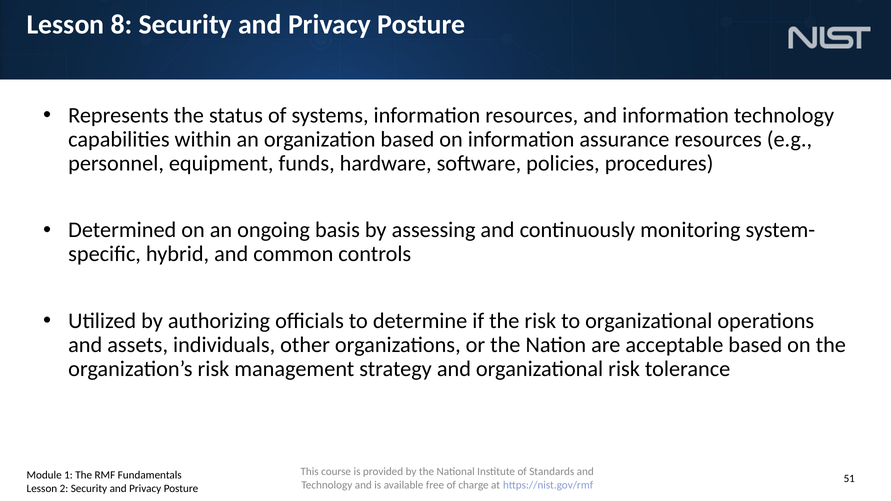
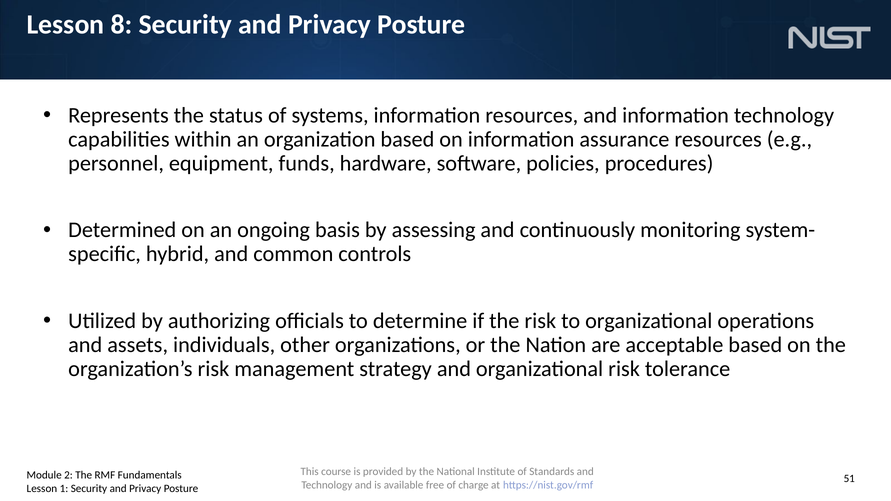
1: 1 -> 2
2: 2 -> 1
